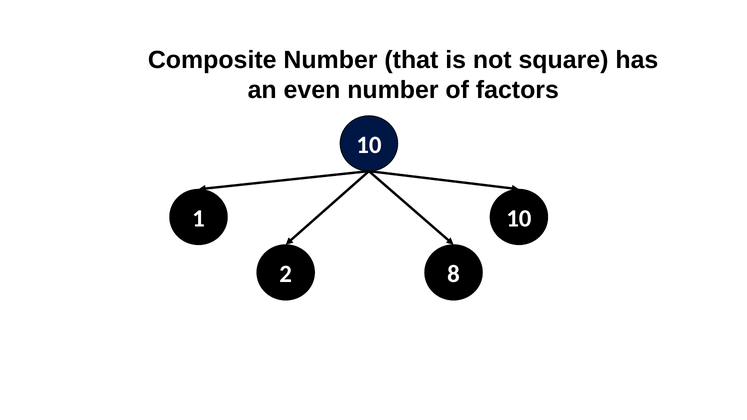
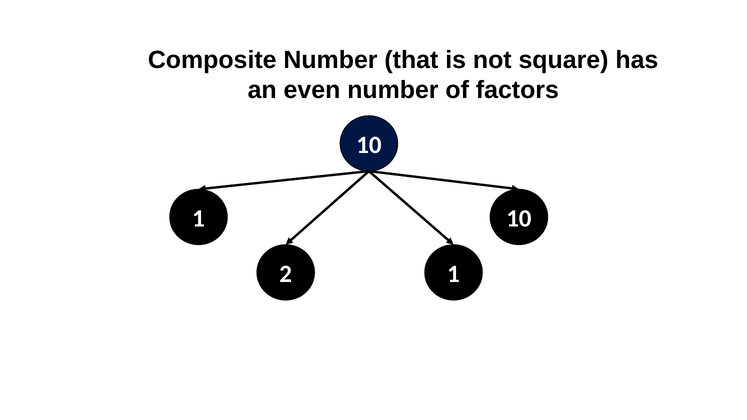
2 8: 8 -> 1
